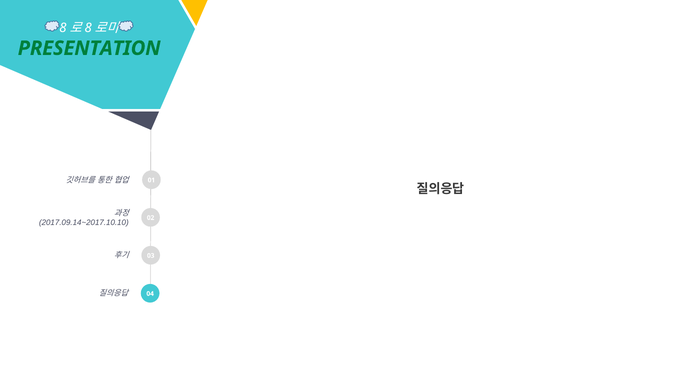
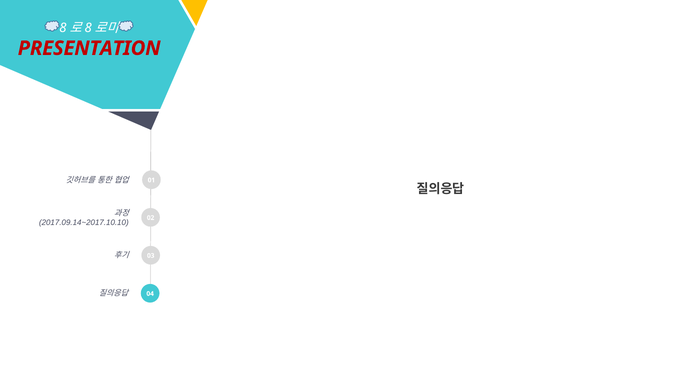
PRESENTATION colour: green -> red
